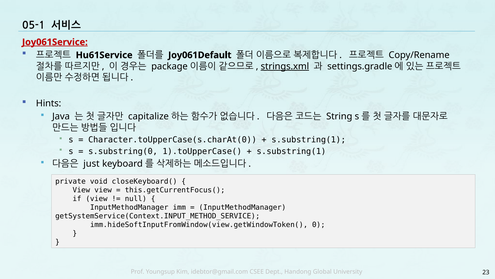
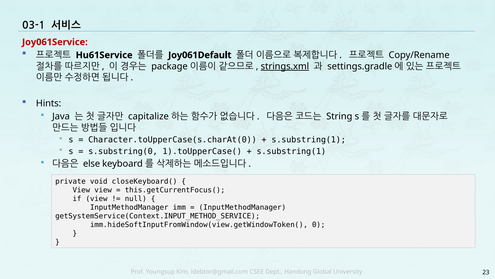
05-1: 05-1 -> 03-1
Joy061Service underline: present -> none
just: just -> else
